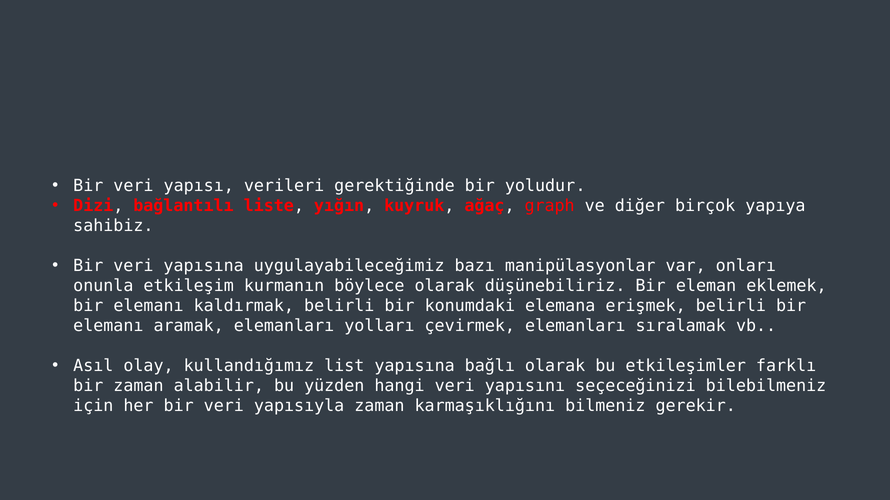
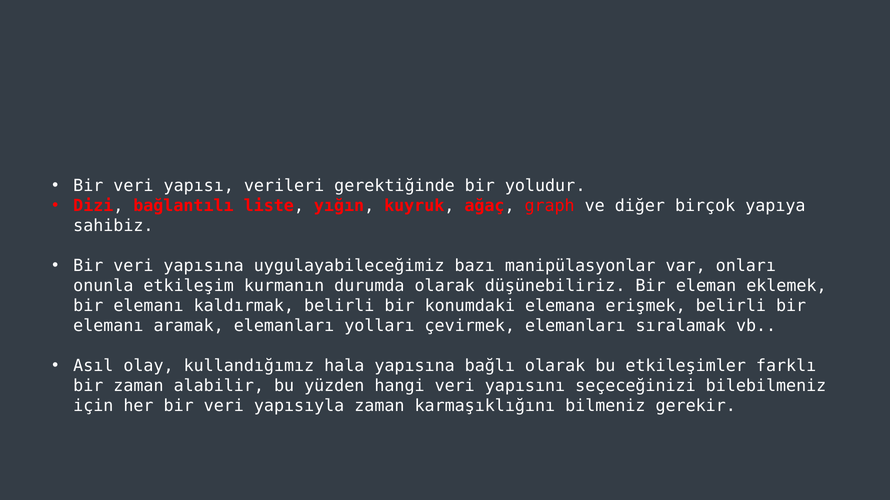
böylece: böylece -> durumda
list: list -> hala
